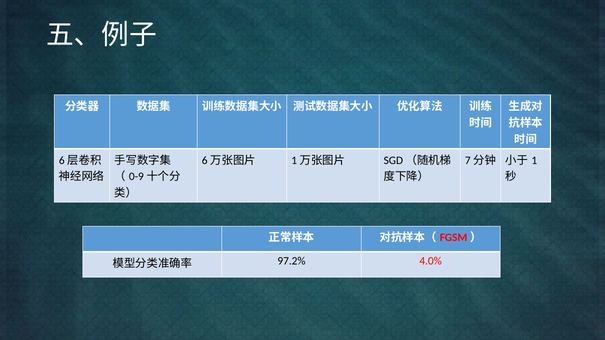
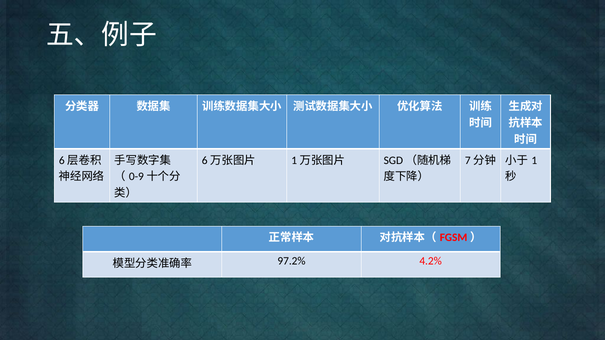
4.0%: 4.0% -> 4.2%
